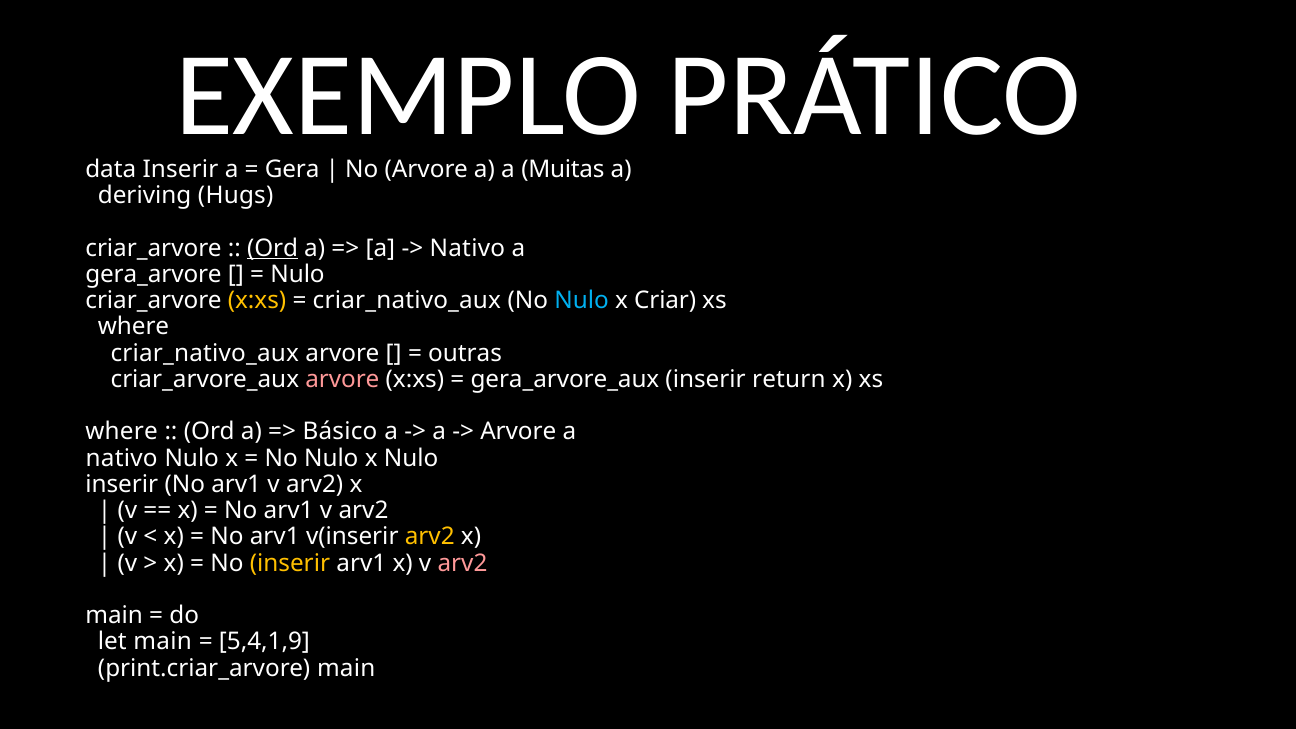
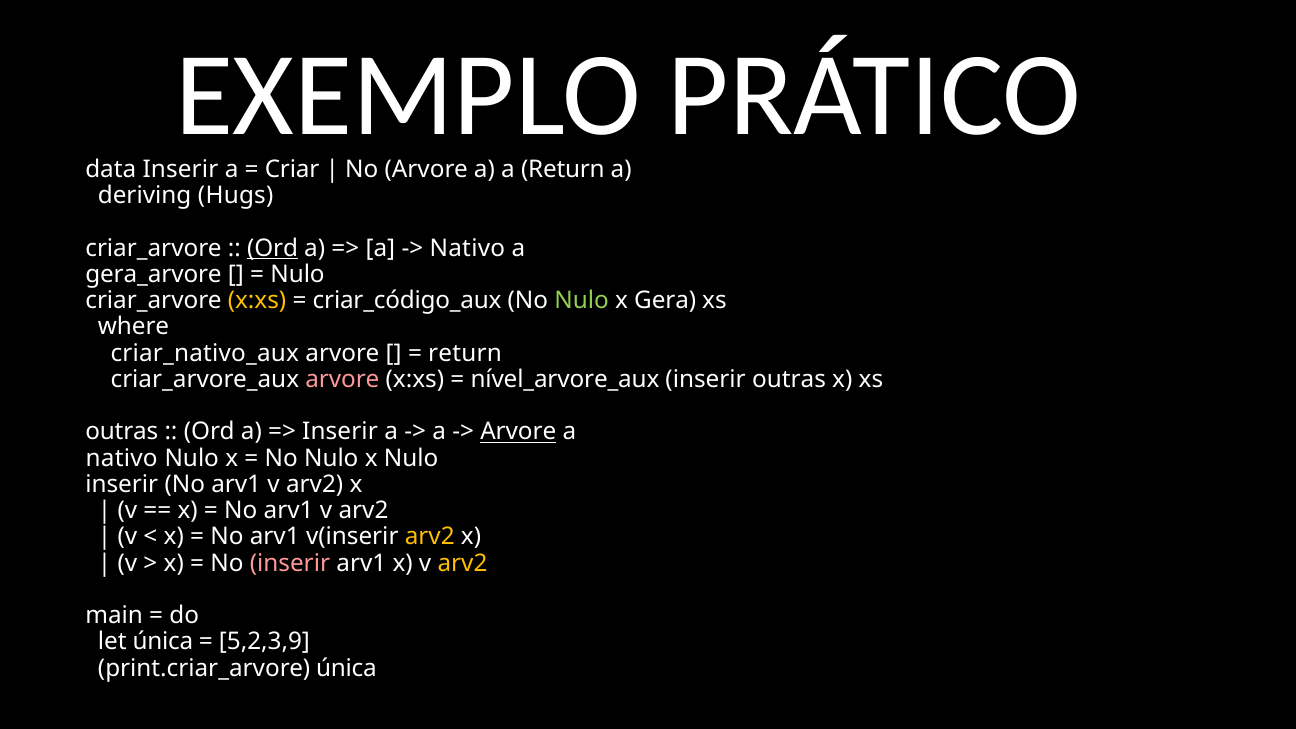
Gera: Gera -> Criar
a Muitas: Muitas -> Return
criar_nativo_aux at (407, 301): criar_nativo_aux -> criar_código_aux
Nulo at (582, 301) colour: light blue -> light green
Criar: Criar -> Gera
outras at (465, 353): outras -> return
gera_arvore_aux: gera_arvore_aux -> nível_arvore_aux
inserir return: return -> outras
where at (122, 432): where -> outras
Básico at (340, 432): Básico -> Inserir
Arvore at (518, 432) underline: none -> present
inserir at (290, 563) colour: yellow -> pink
arv2 at (463, 563) colour: pink -> yellow
let main: main -> única
5,4,1,9: 5,4,1,9 -> 5,2,3,9
print.criar_arvore main: main -> única
